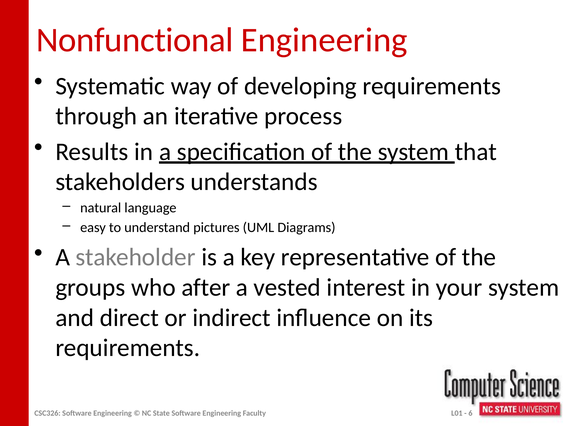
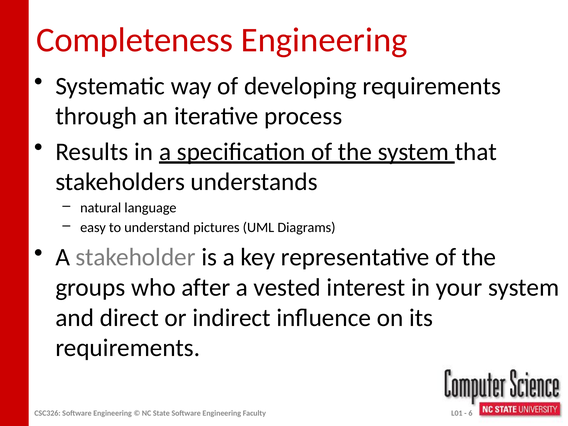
Nonfunctional: Nonfunctional -> Completeness
